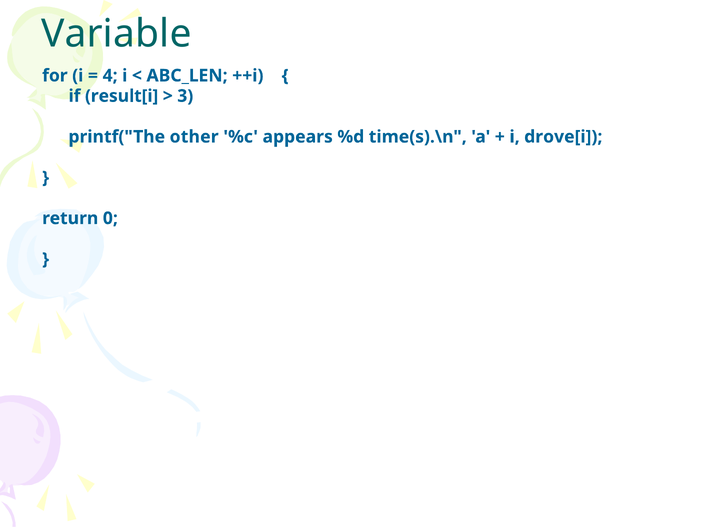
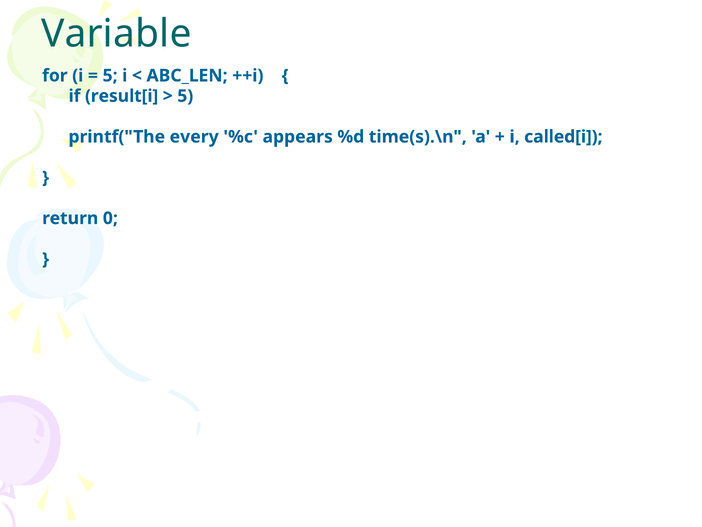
4 at (110, 76): 4 -> 5
3 at (185, 96): 3 -> 5
other: other -> every
drove[i: drove[i -> called[i
